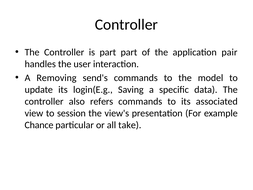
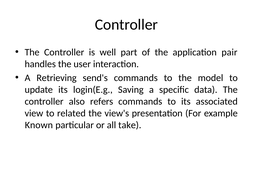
is part: part -> well
Removing: Removing -> Retrieving
session: session -> related
Chance: Chance -> Known
